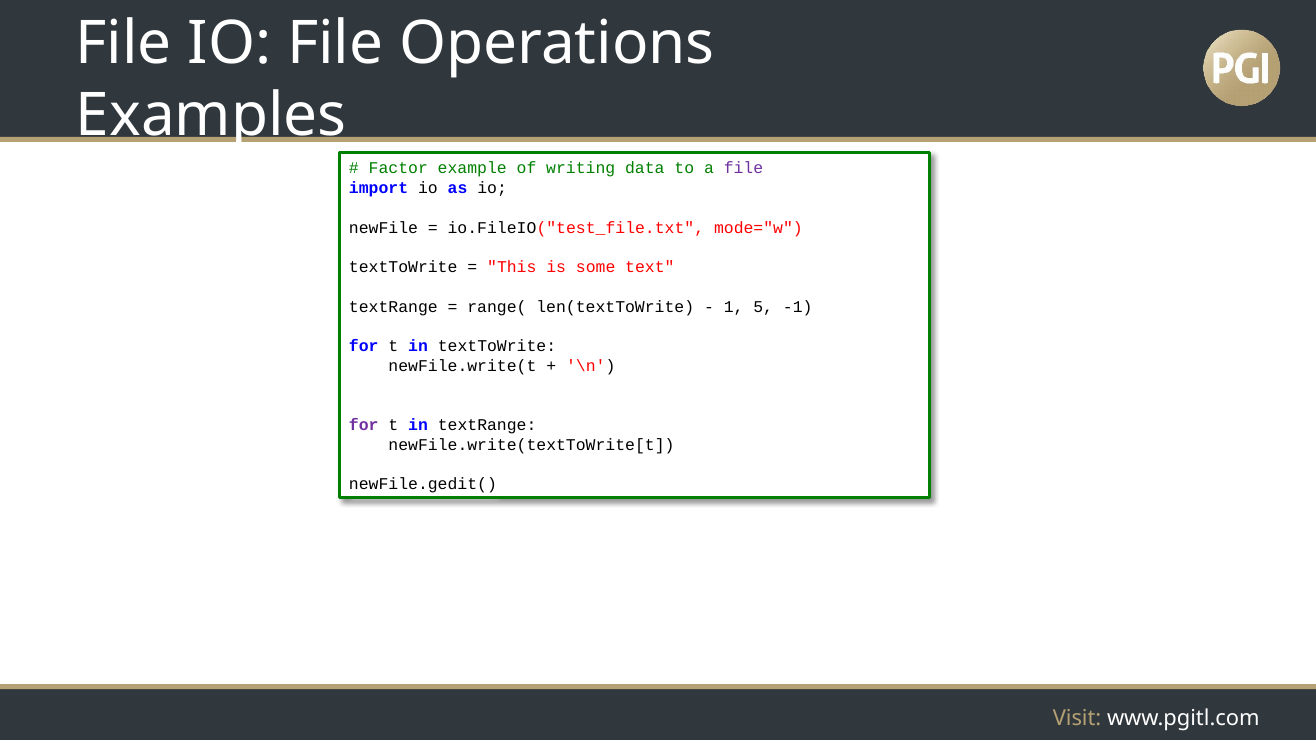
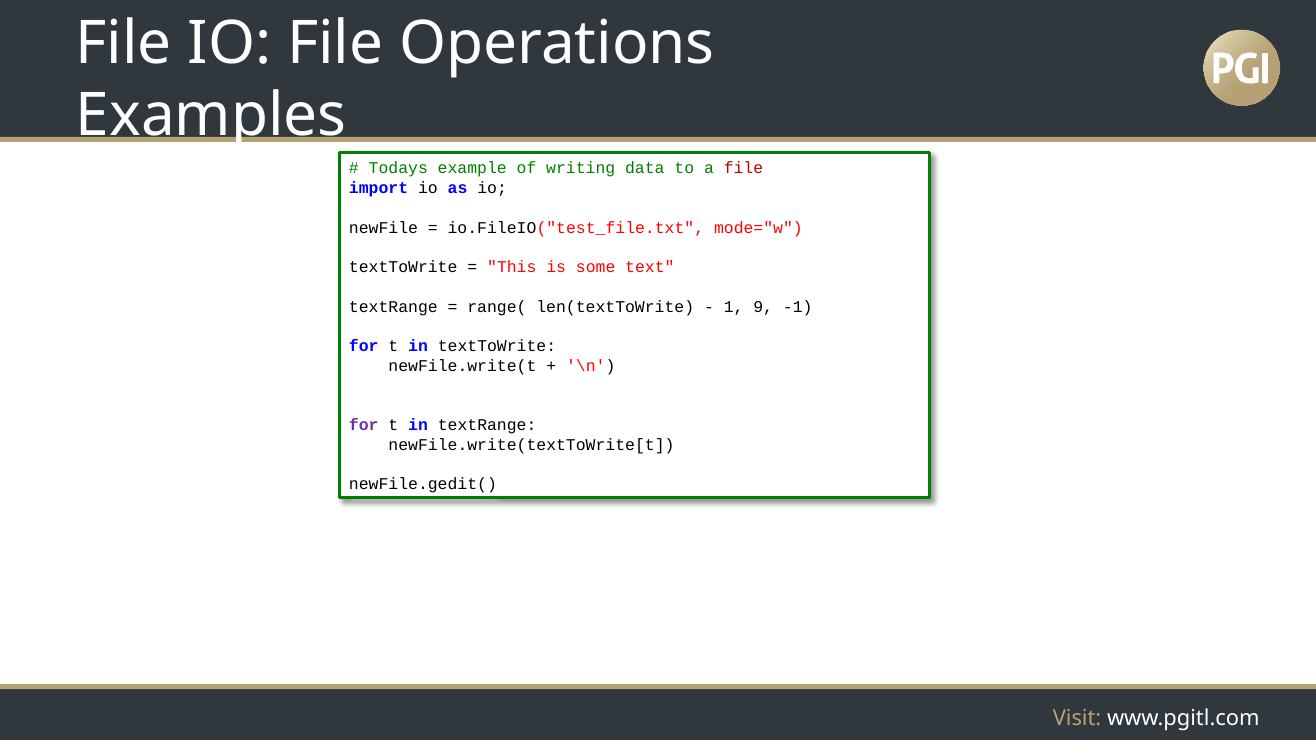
Factor: Factor -> Todays
file at (743, 169) colour: purple -> red
5: 5 -> 9
